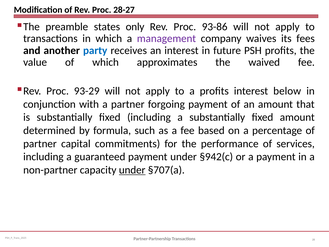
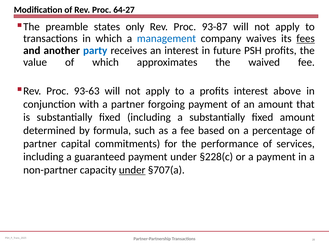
28-27: 28-27 -> 64-27
93-86: 93-86 -> 93-87
management colour: purple -> blue
fees underline: none -> present
93-29: 93-29 -> 93-63
below: below -> above
§942(c: §942(c -> §228(c
